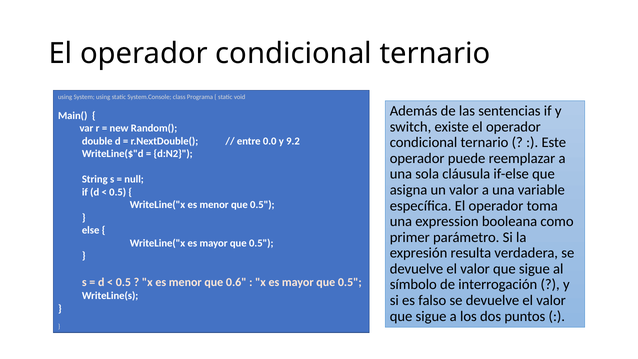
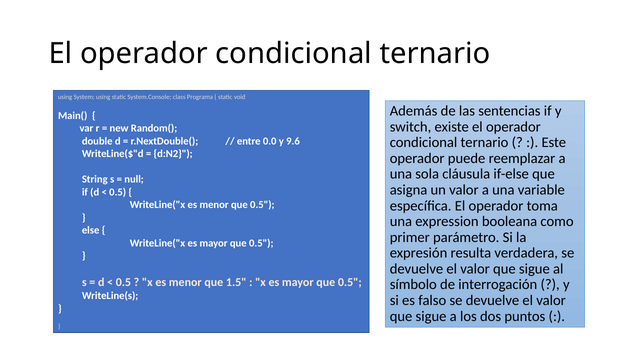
9.2: 9.2 -> 9.6
0.6: 0.6 -> 1.5
